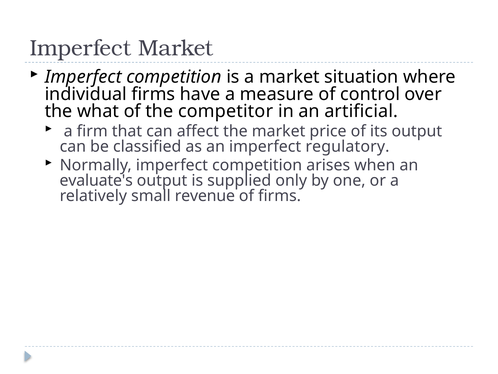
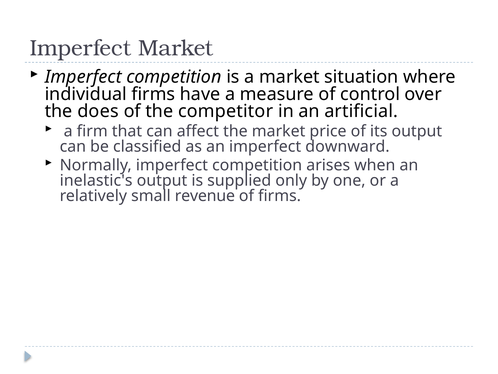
what: what -> does
regulatory: regulatory -> downward
evaluate's: evaluate's -> inelastic's
